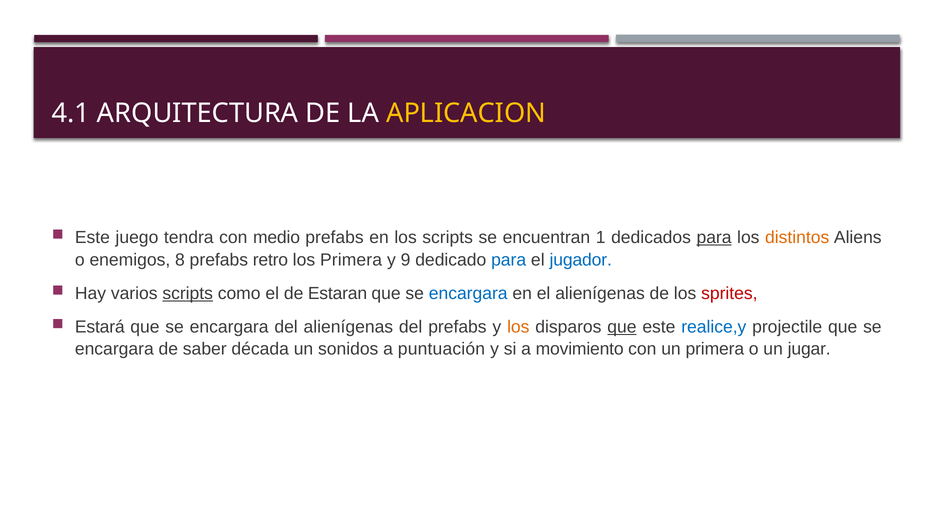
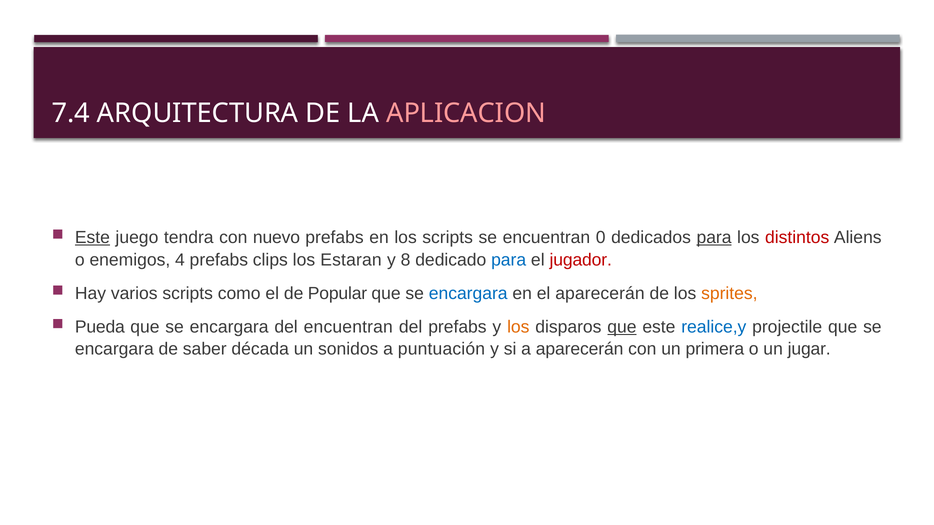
4.1: 4.1 -> 7.4
APLICACION colour: yellow -> pink
Este at (92, 238) underline: none -> present
medio: medio -> nuevo
1: 1 -> 0
distintos colour: orange -> red
8: 8 -> 4
retro: retro -> clips
los Primera: Primera -> Estaran
9: 9 -> 8
jugador colour: blue -> red
scripts at (188, 294) underline: present -> none
Estaran: Estaran -> Popular
el alienígenas: alienígenas -> aparecerán
sprites colour: red -> orange
Estará: Estará -> Pueda
del alienígenas: alienígenas -> encuentran
a movimiento: movimiento -> aparecerán
